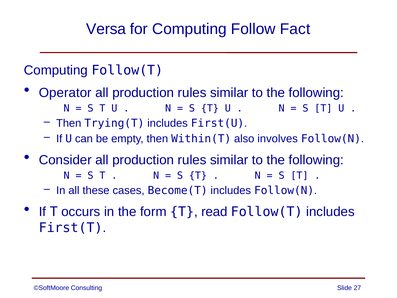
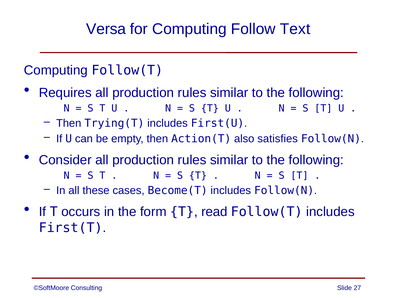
Fact: Fact -> Text
Operator: Operator -> Requires
Within(T: Within(T -> Action(T
involves: involves -> satisfies
